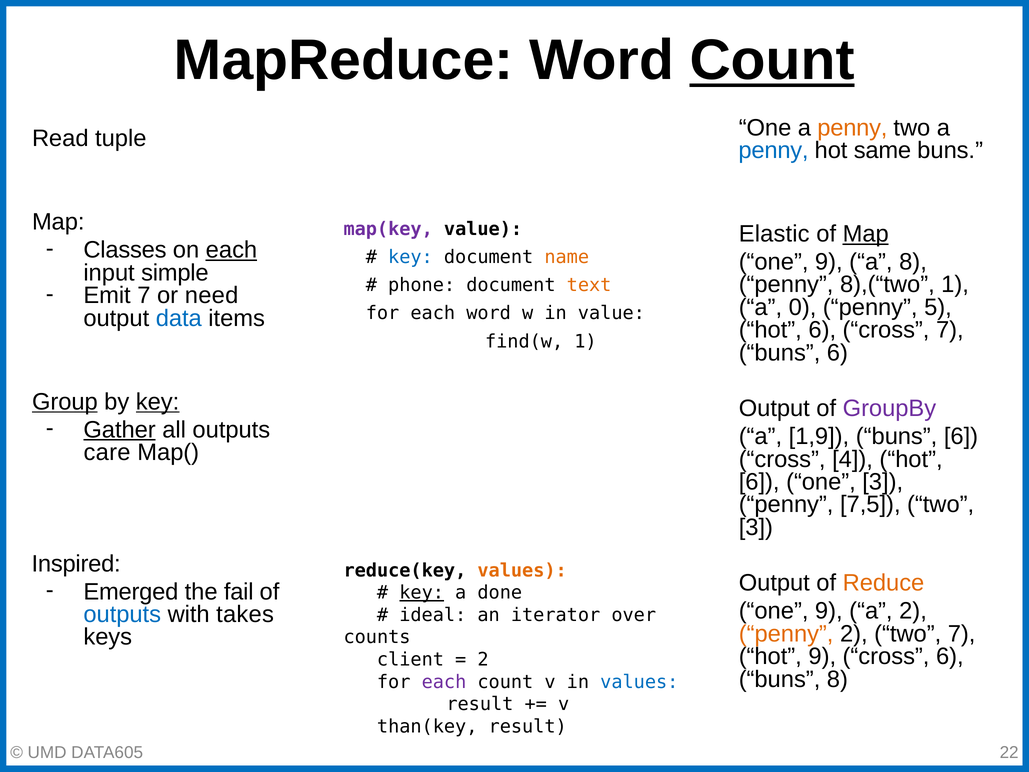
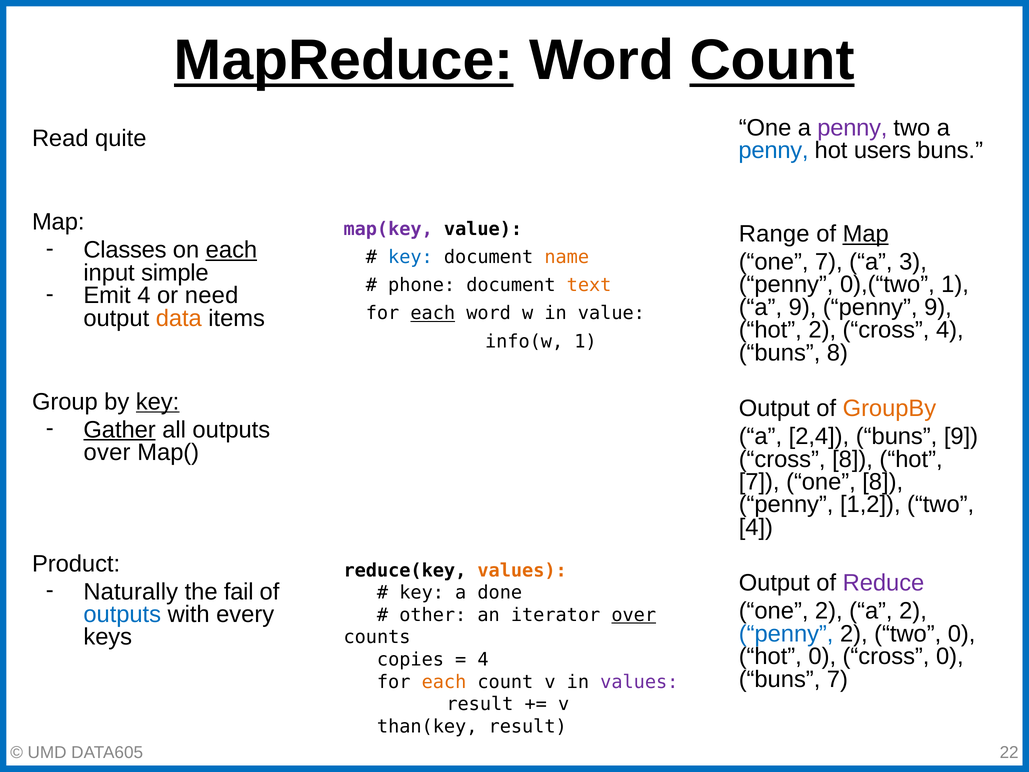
MapReduce underline: none -> present
penny at (852, 128) colour: orange -> purple
tuple: tuple -> quite
same: same -> users
Elastic: Elastic -> Range
9 at (829, 262): 9 -> 7
a 8: 8 -> 3
8),(“two: 8),(“two -> 0),(“two
Emit 7: 7 -> 4
a 0: 0 -> 9
penny 5: 5 -> 9
each at (433, 313) underline: none -> present
data colour: blue -> orange
6 at (822, 330): 6 -> 2
cross 7: 7 -> 4
find(w: find(w -> info(w
6 at (837, 353): 6 -> 8
Group underline: present -> none
GroupBy colour: purple -> orange
1,9: 1,9 -> 2,4
6 at (961, 436): 6 -> 9
care at (107, 452): care -> over
cross 4: 4 -> 8
6 at (759, 482): 6 -> 7
one 3: 3 -> 8
7,5: 7,5 -> 1,2
3 at (756, 527): 3 -> 4
Inspired: Inspired -> Product
Reduce colour: orange -> purple
Emerged: Emerged -> Naturally
key at (422, 593) underline: present -> none
9 at (829, 611): 9 -> 2
takes: takes -> every
ideal: ideal -> other
over at (634, 615) underline: none -> present
penny at (786, 634) colour: orange -> blue
two 7: 7 -> 0
hot 9: 9 -> 0
cross 6: 6 -> 0
client: client -> copies
2 at (483, 659): 2 -> 4
buns 8: 8 -> 7
each at (444, 682) colour: purple -> orange
values at (639, 682) colour: blue -> purple
